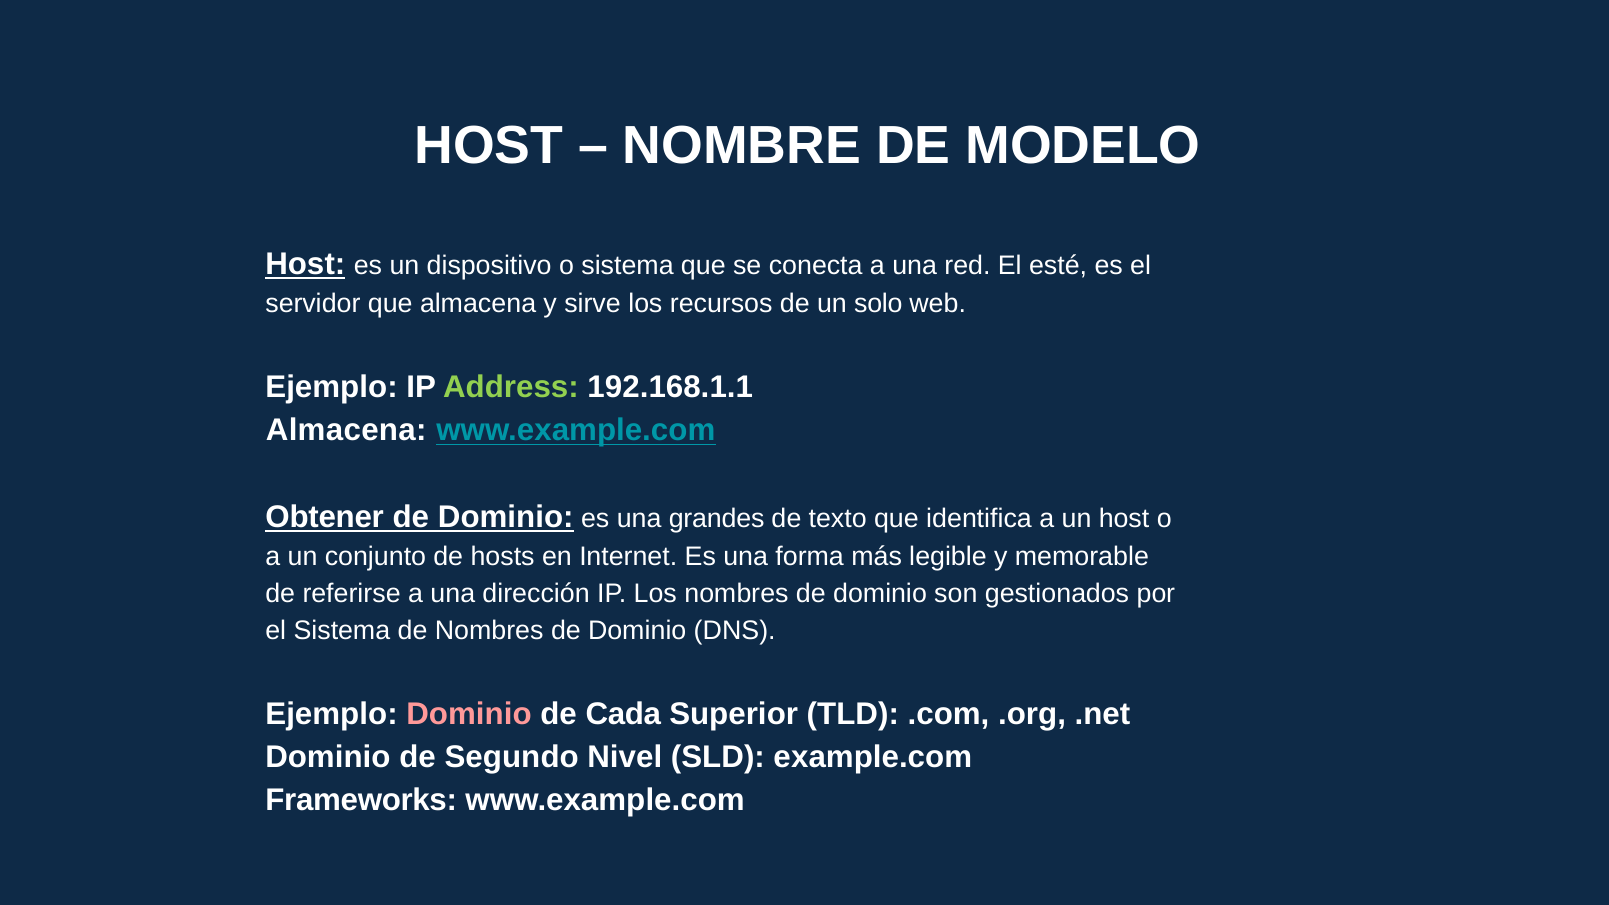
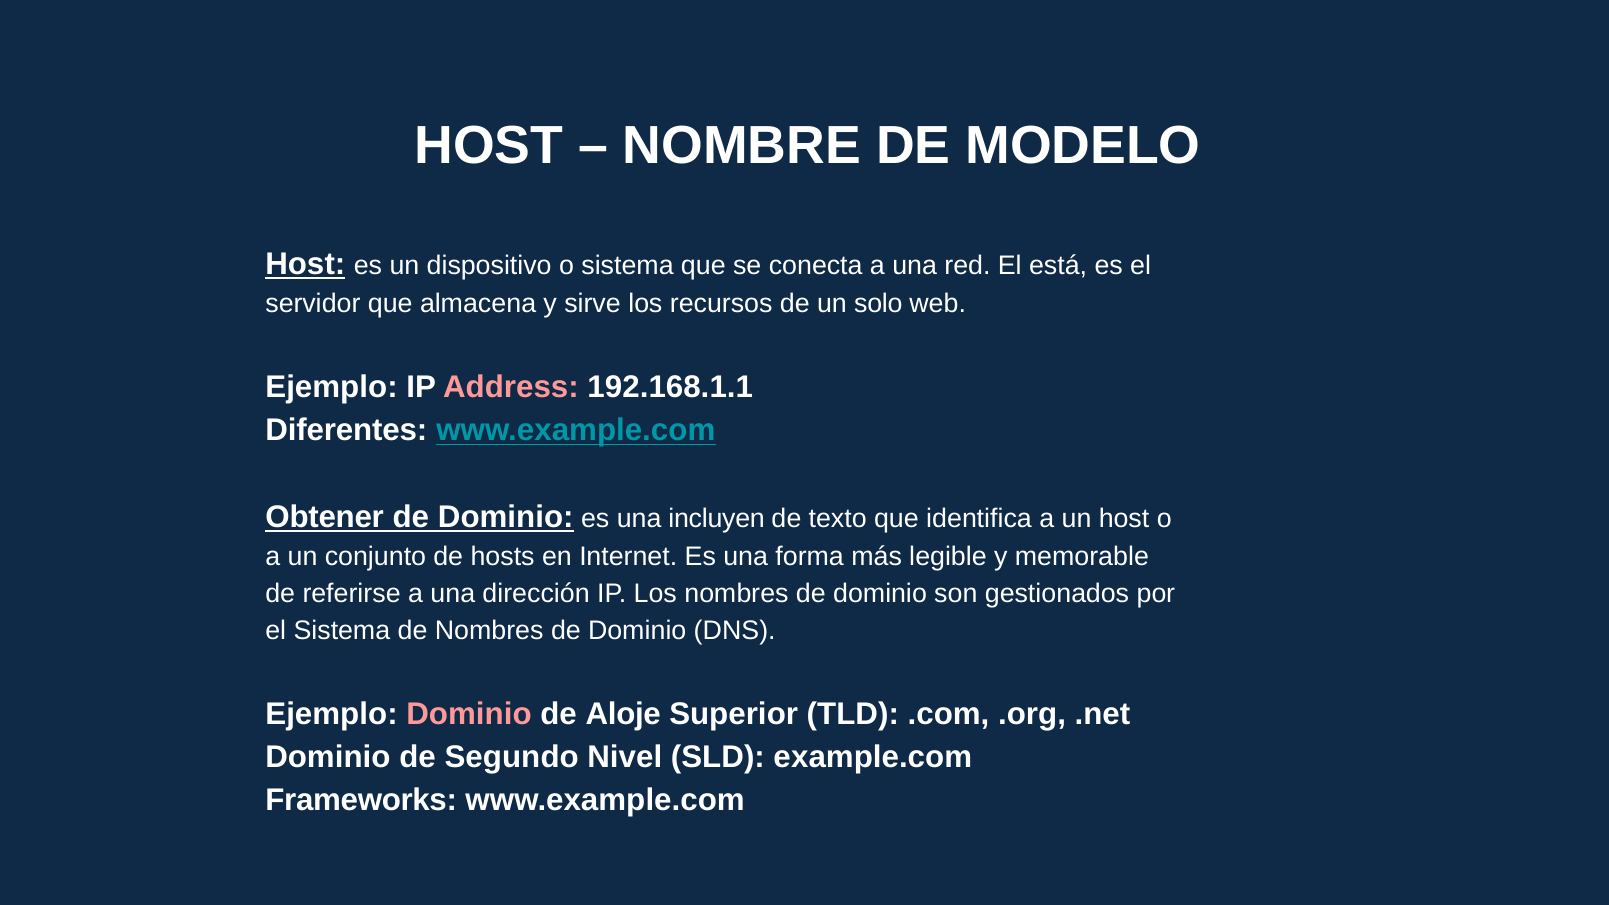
esté: esté -> está
Address colour: light green -> pink
Almacena at (346, 431): Almacena -> Diferentes
grandes: grandes -> incluyen
Cada: Cada -> Aloje
